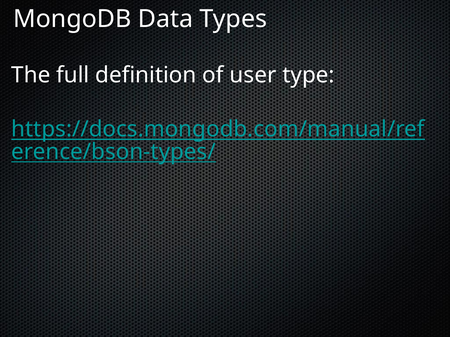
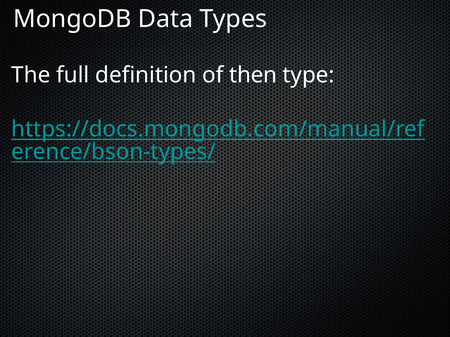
user: user -> then
